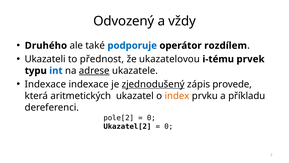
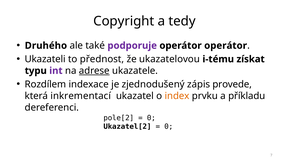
Odvozený: Odvozený -> Copyright
vždy: vždy -> tedy
podporuje colour: blue -> purple
operátor rozdílem: rozdílem -> operátor
prvek: prvek -> získat
int colour: blue -> purple
Indexace at (45, 84): Indexace -> Rozdílem
zjednodušený underline: present -> none
aritmetických: aritmetických -> inkrementací
